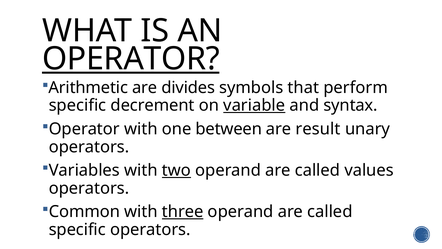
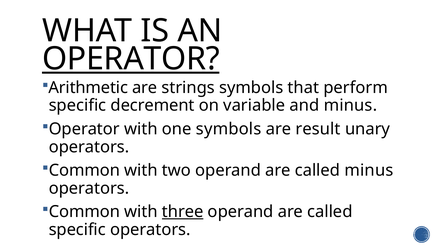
divides: divides -> strings
variable underline: present -> none
and syntax: syntax -> minus
one between: between -> symbols
Variables at (84, 170): Variables -> Common
two underline: present -> none
called values: values -> minus
